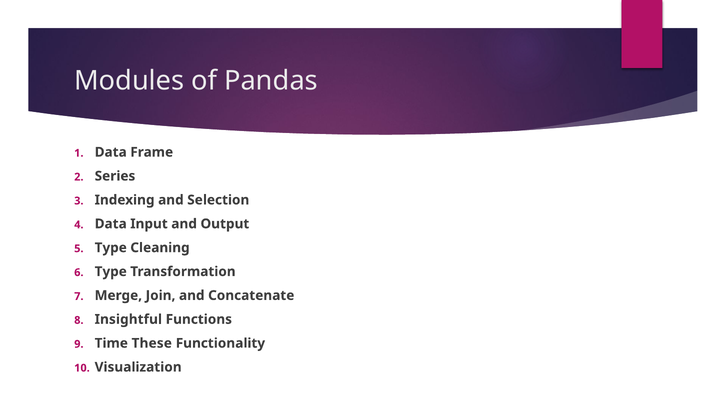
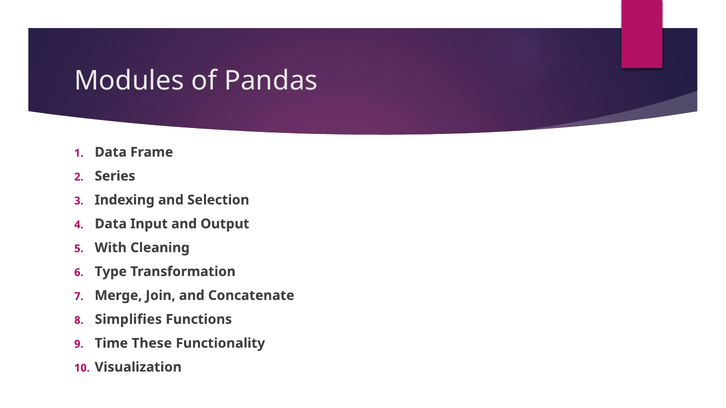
Type at (111, 248): Type -> With
Insightful: Insightful -> Simplifies
